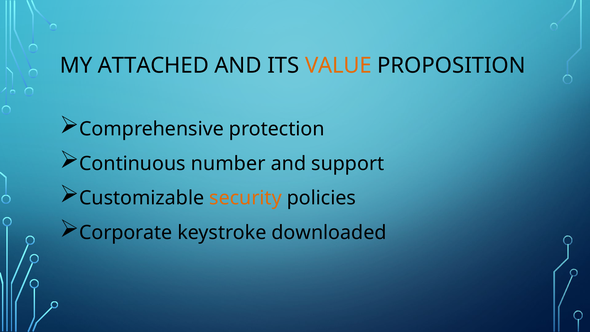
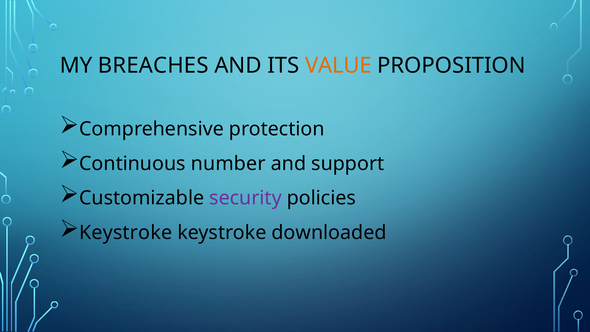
ATTACHED: ATTACHED -> BREACHES
security colour: orange -> purple
Corporate at (126, 232): Corporate -> Keystroke
